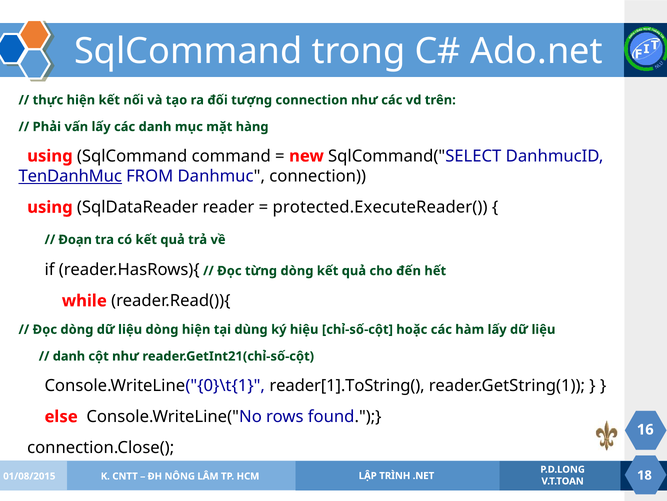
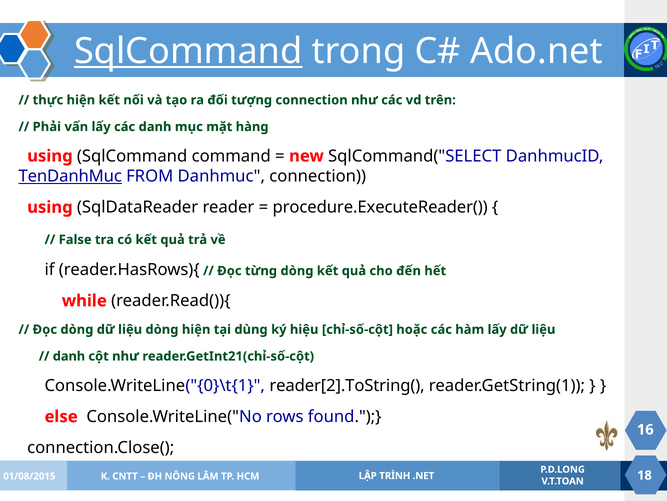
SqlCommand at (188, 51) underline: none -> present
protected.ExecuteReader(: protected.ExecuteReader( -> procedure.ExecuteReader(
Đoạn: Đoạn -> False
reader[1].ToString(: reader[1].ToString( -> reader[2].ToString(
